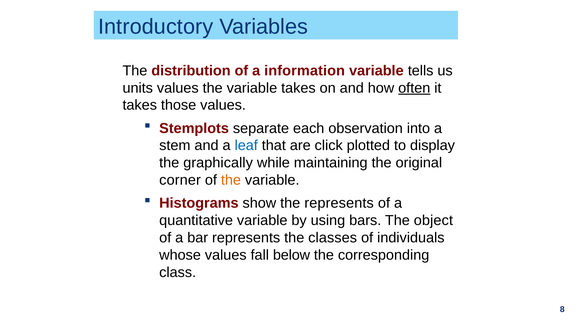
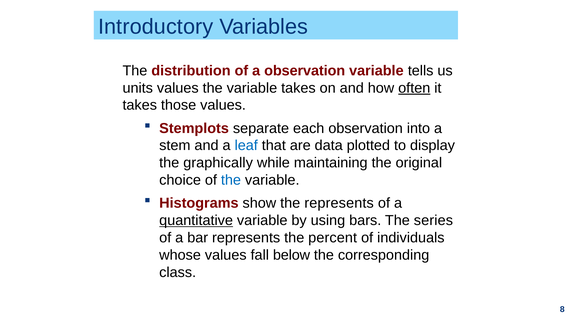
a information: information -> observation
click: click -> data
corner: corner -> choice
the at (231, 180) colour: orange -> blue
quantitative underline: none -> present
object: object -> series
classes: classes -> percent
